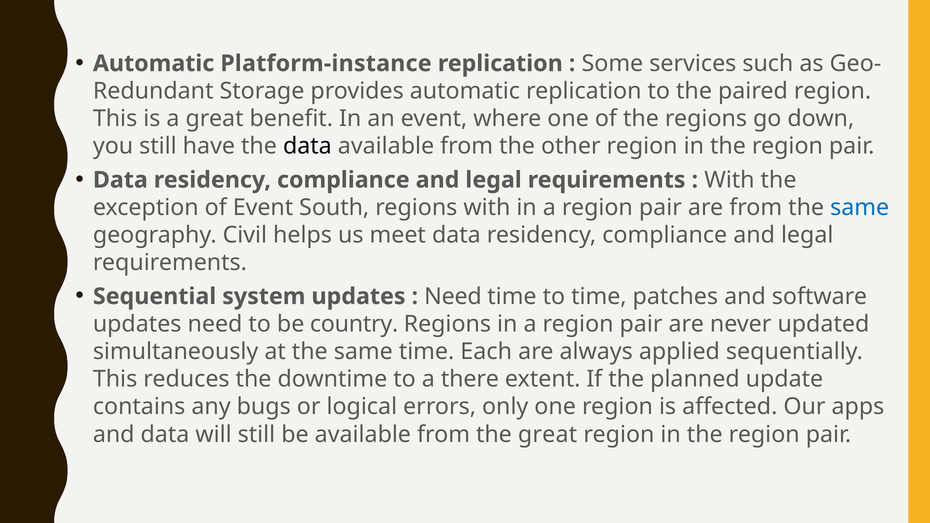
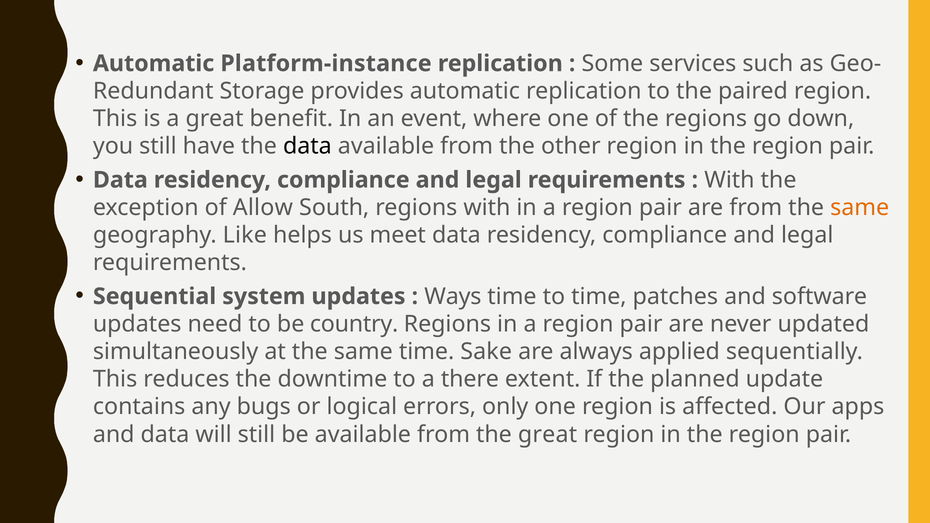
of Event: Event -> Allow
same at (860, 208) colour: blue -> orange
Civil: Civil -> Like
Need at (453, 296): Need -> Ways
Each: Each -> Sake
